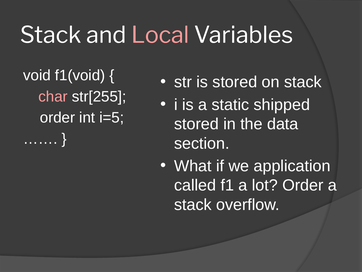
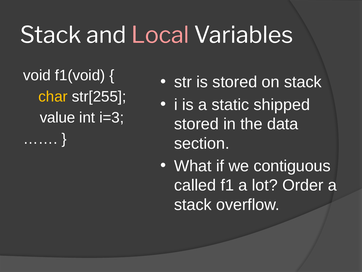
char colour: pink -> yellow
order at (57, 118): order -> value
i=5: i=5 -> i=3
application: application -> contiguous
